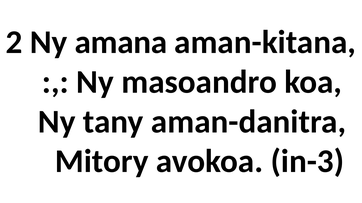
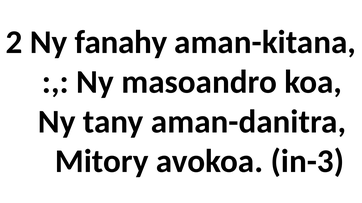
amana: amana -> fanahy
